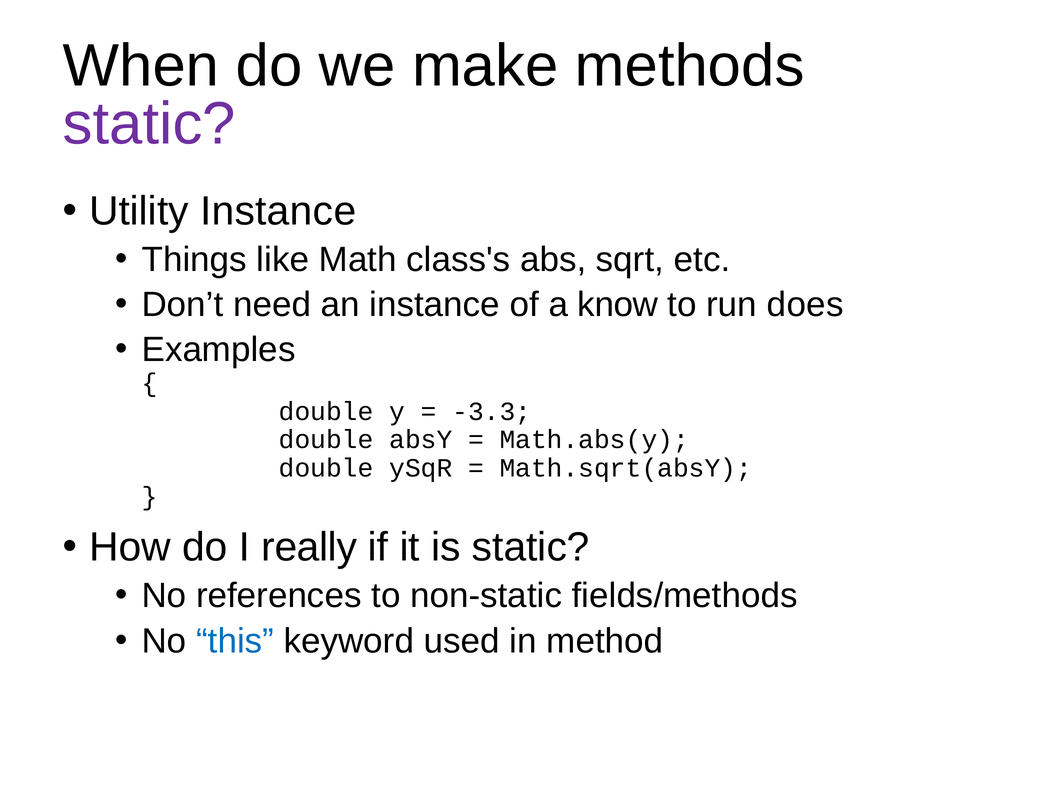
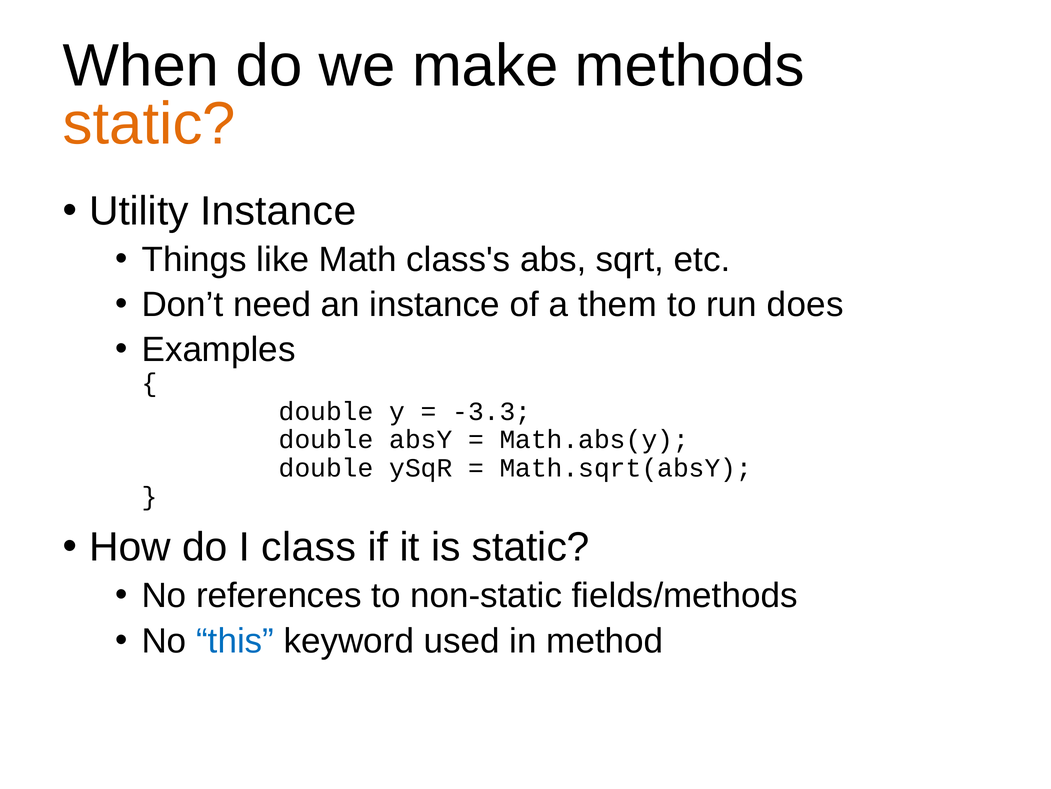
static at (149, 124) colour: purple -> orange
know: know -> them
really: really -> class
